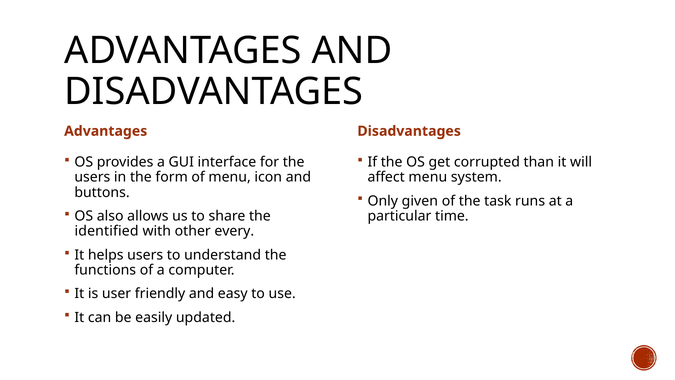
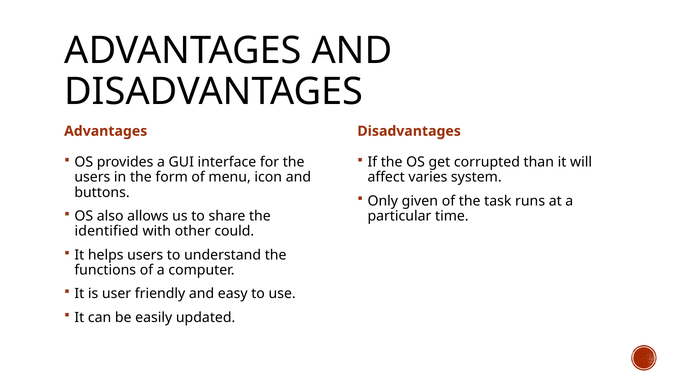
affect menu: menu -> varies
every: every -> could
